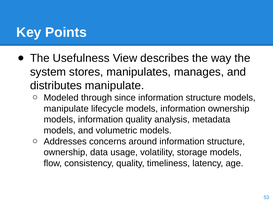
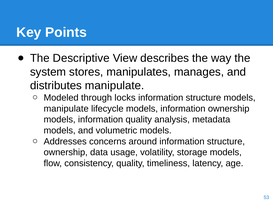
Usefulness: Usefulness -> Descriptive
since: since -> locks
